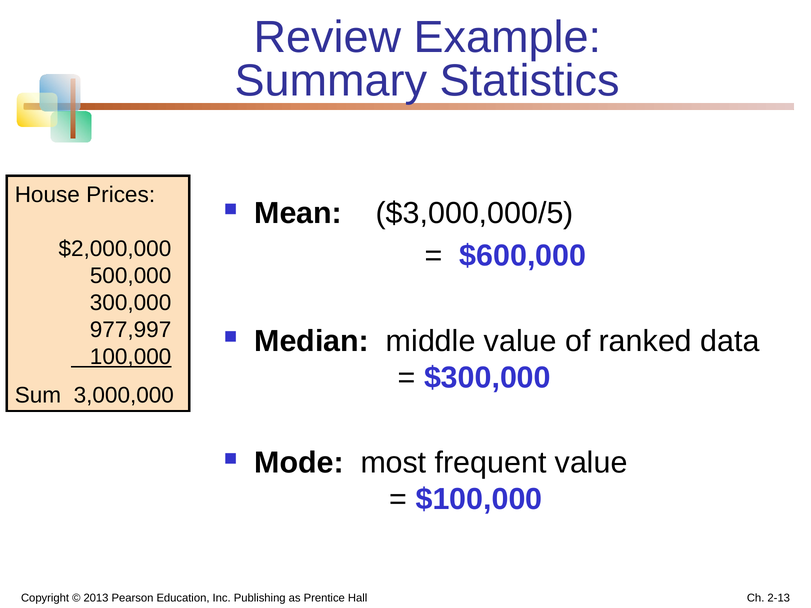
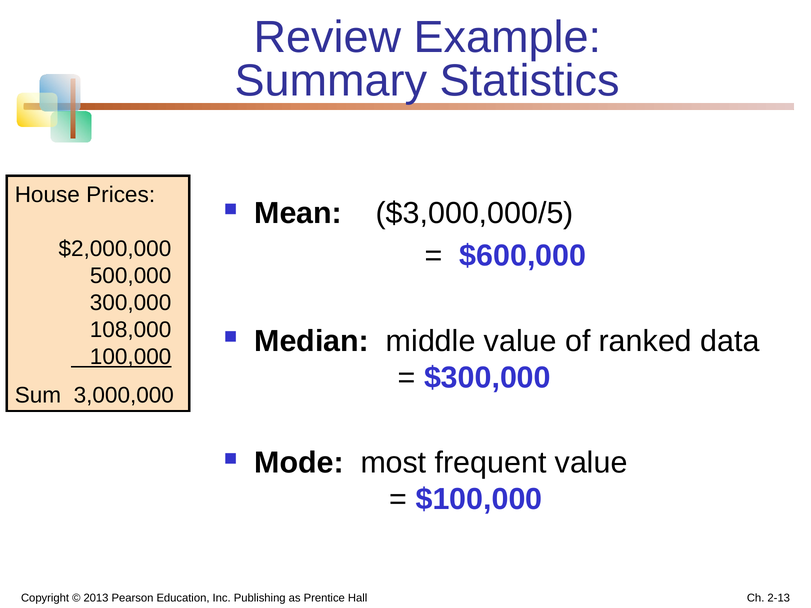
977,997: 977,997 -> 108,000
